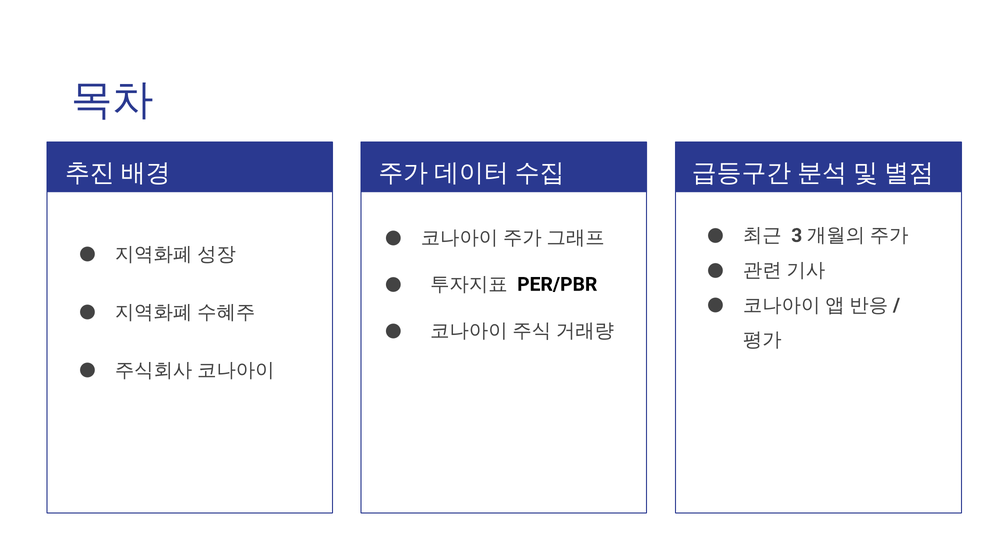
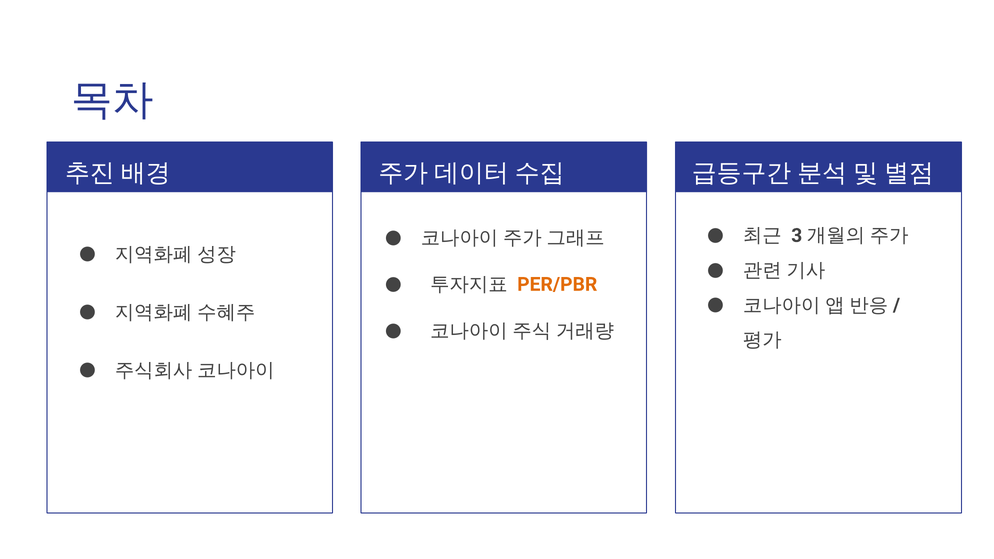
PER/PBR colour: black -> orange
